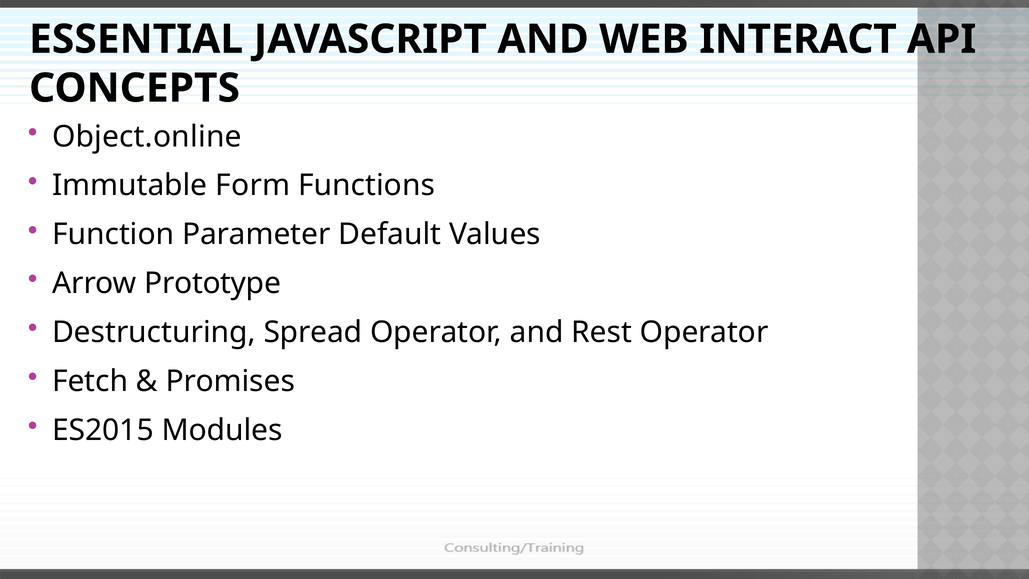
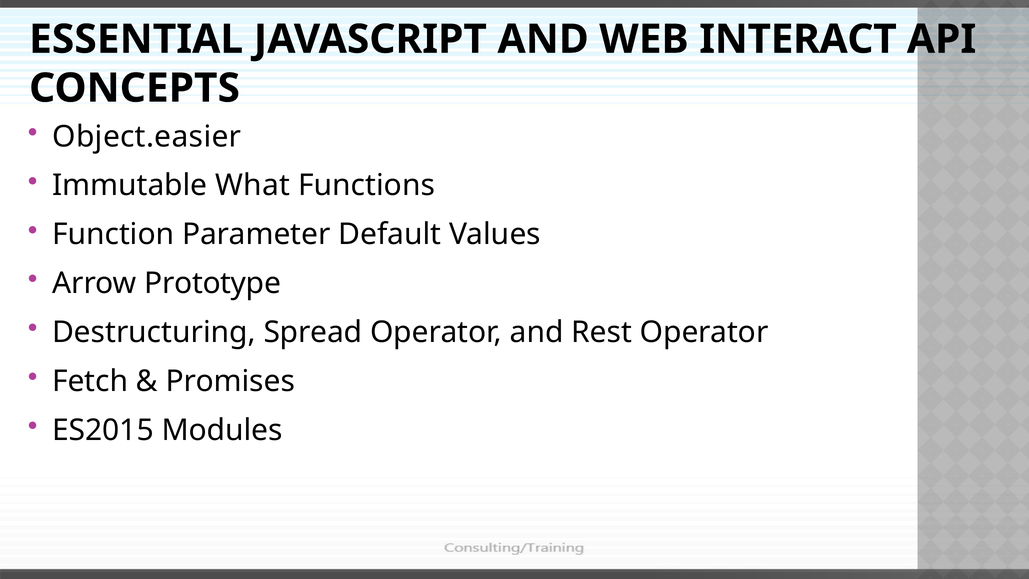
Object.online: Object.online -> Object.easier
Form: Form -> What
